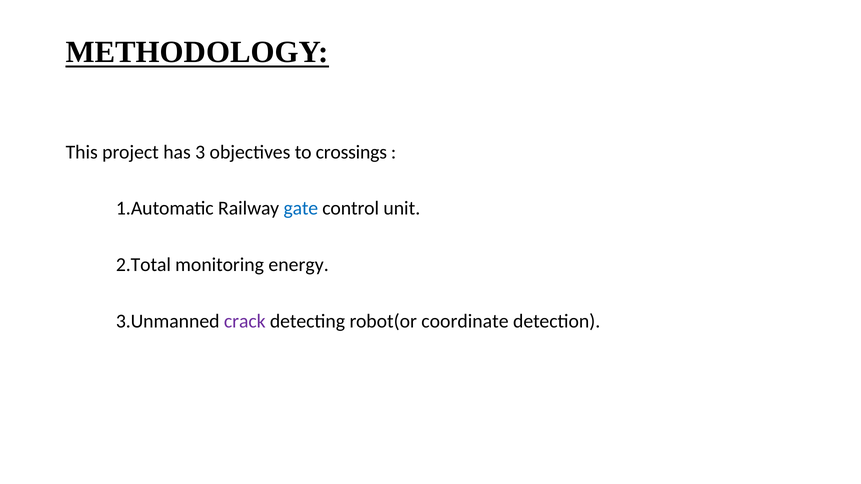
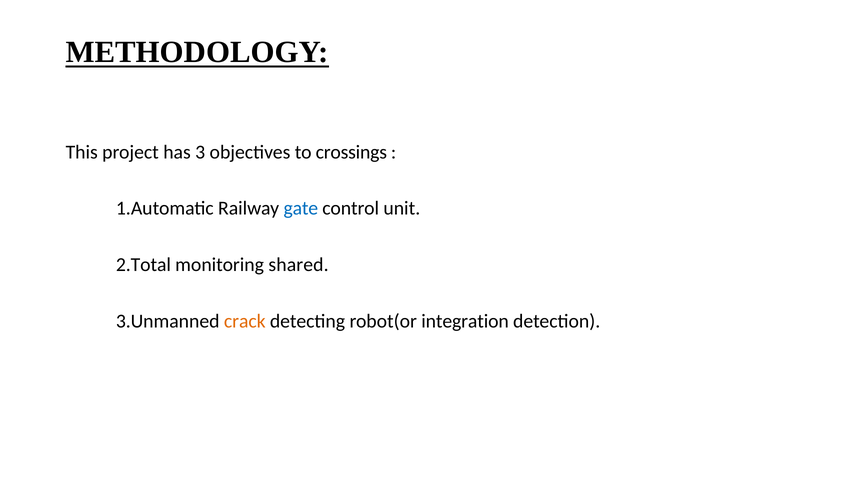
energy: energy -> shared
crack colour: purple -> orange
coordinate: coordinate -> integration
